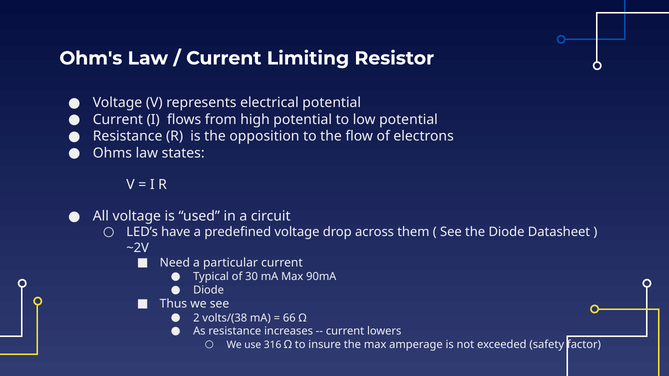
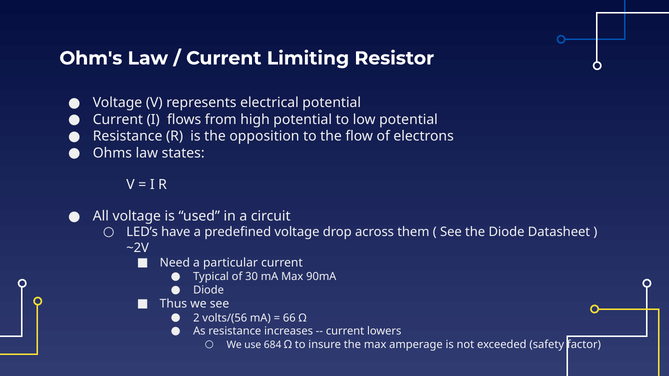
volts/(38: volts/(38 -> volts/(56
316: 316 -> 684
